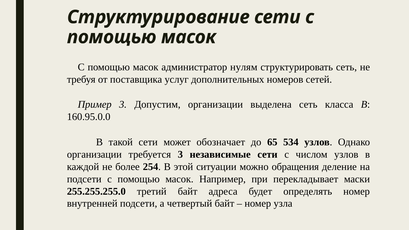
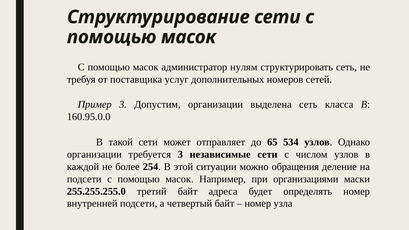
обозначает: обозначает -> отправляет
перекладывает: перекладывает -> организациями
